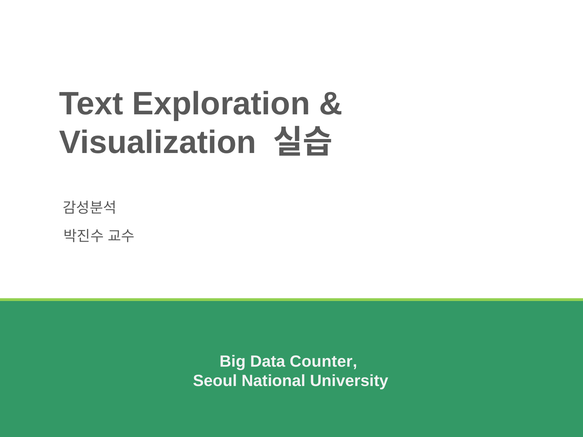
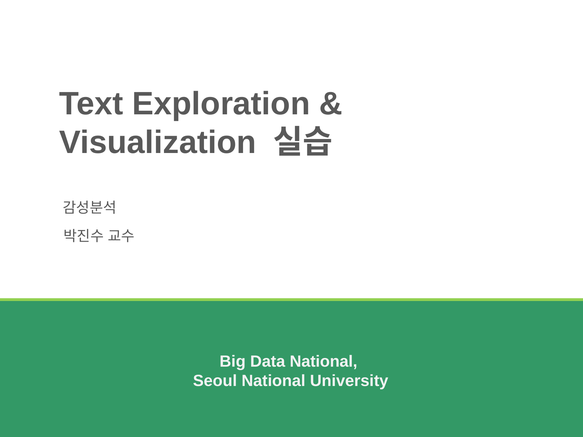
Data Counter: Counter -> National
